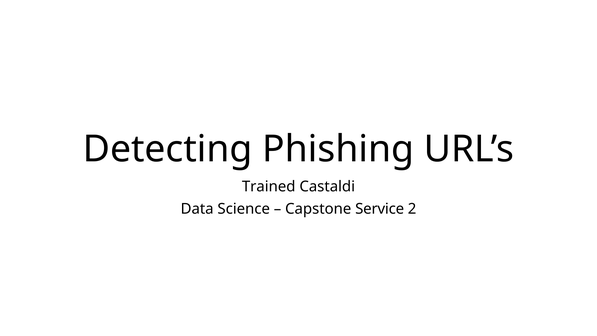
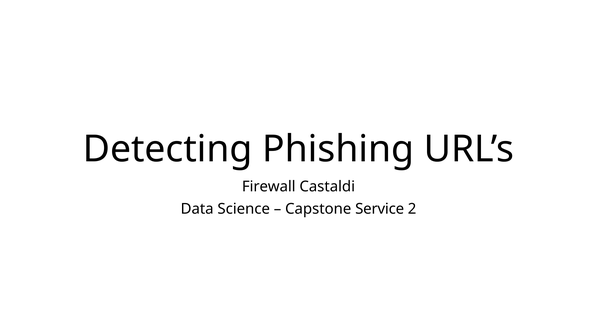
Trained: Trained -> Firewall
